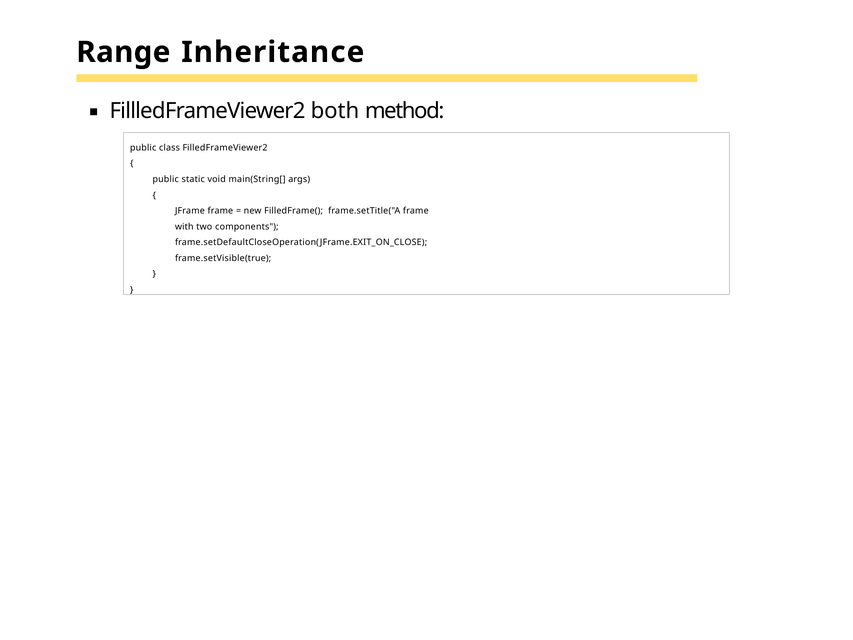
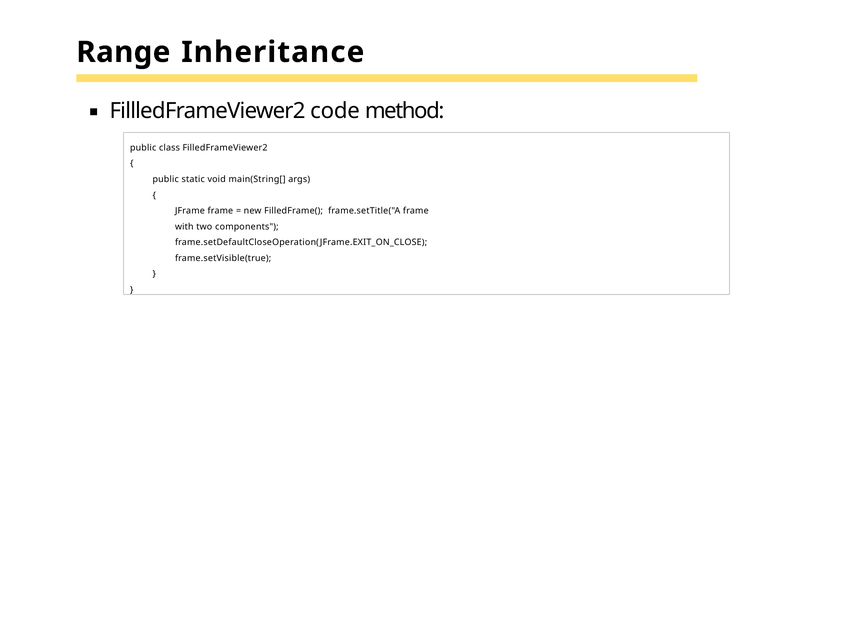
both: both -> code
